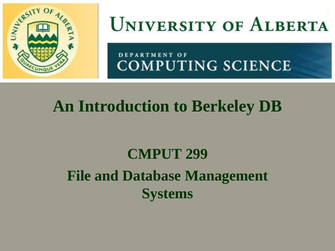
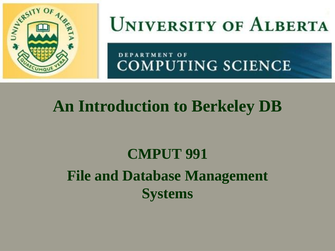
299: 299 -> 991
